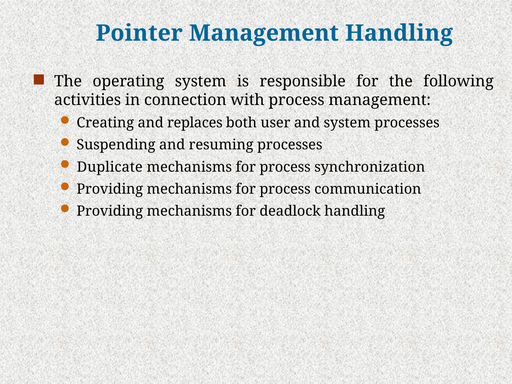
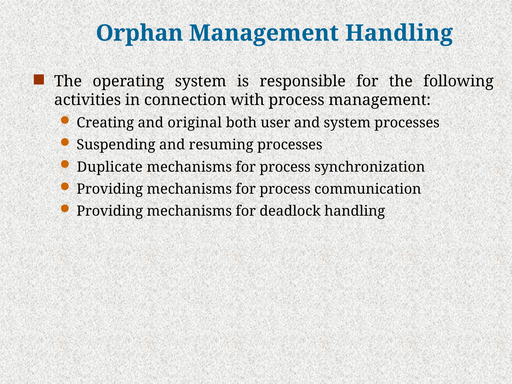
Pointer: Pointer -> Orphan
replaces: replaces -> original
